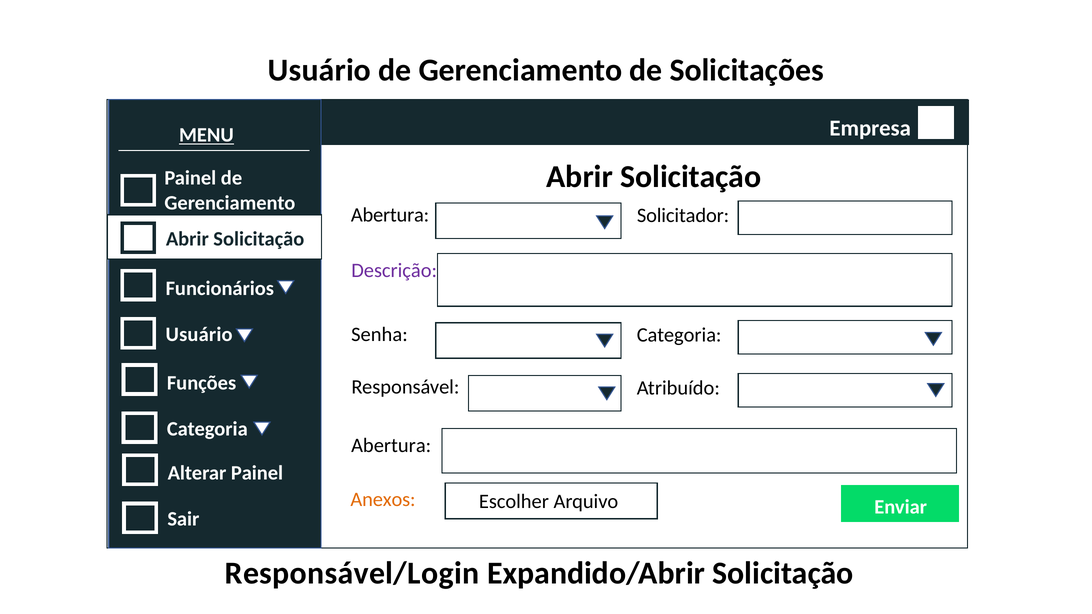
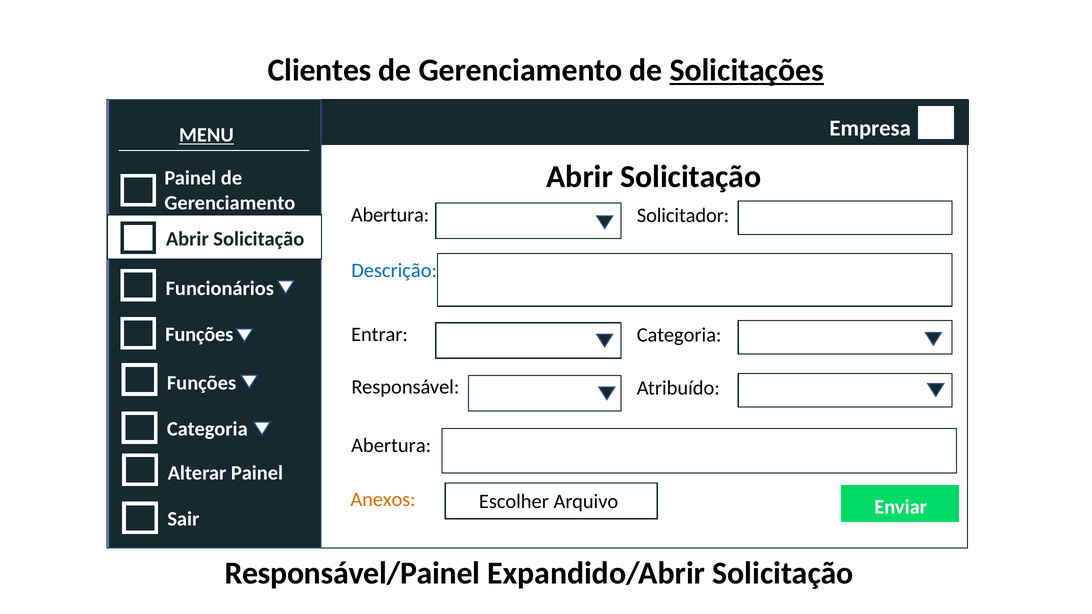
Usuário at (319, 70): Usuário -> Clientes
Solicitações underline: none -> present
Descrição colour: purple -> blue
Usuário at (199, 334): Usuário -> Funções
Senha: Senha -> Entrar
Responsável/Login: Responsável/Login -> Responsável/Painel
